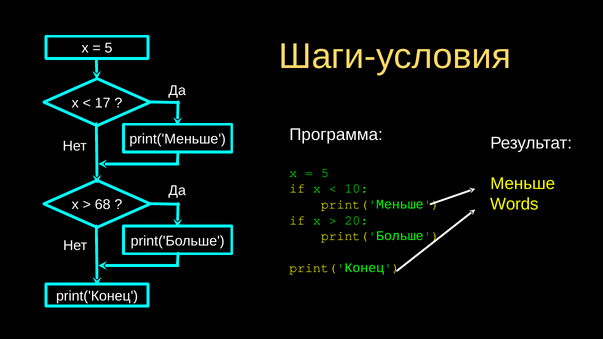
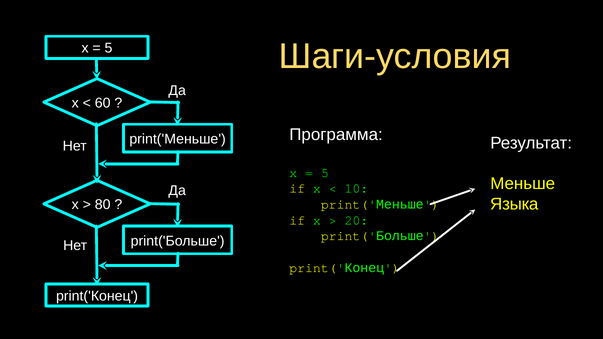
17: 17 -> 60
Words: Words -> Языка
68: 68 -> 80
